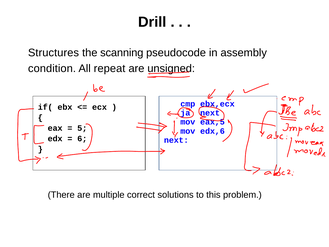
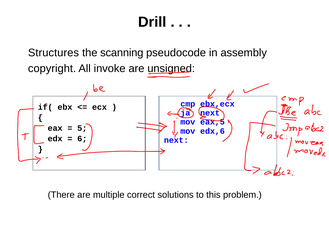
condition: condition -> copyright
repeat: repeat -> invoke
